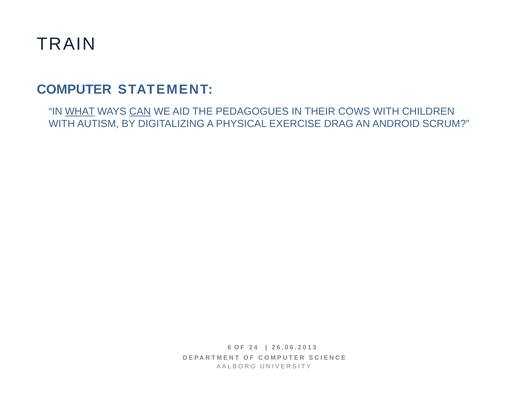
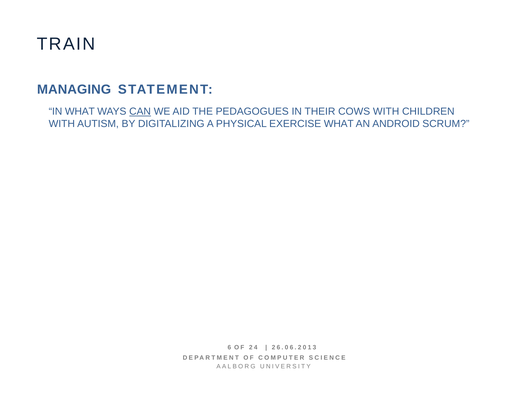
COMPUTER at (74, 89): COMPUTER -> MANAGING
WHAT at (80, 112) underline: present -> none
EXERCISE DRAG: DRAG -> WHAT
